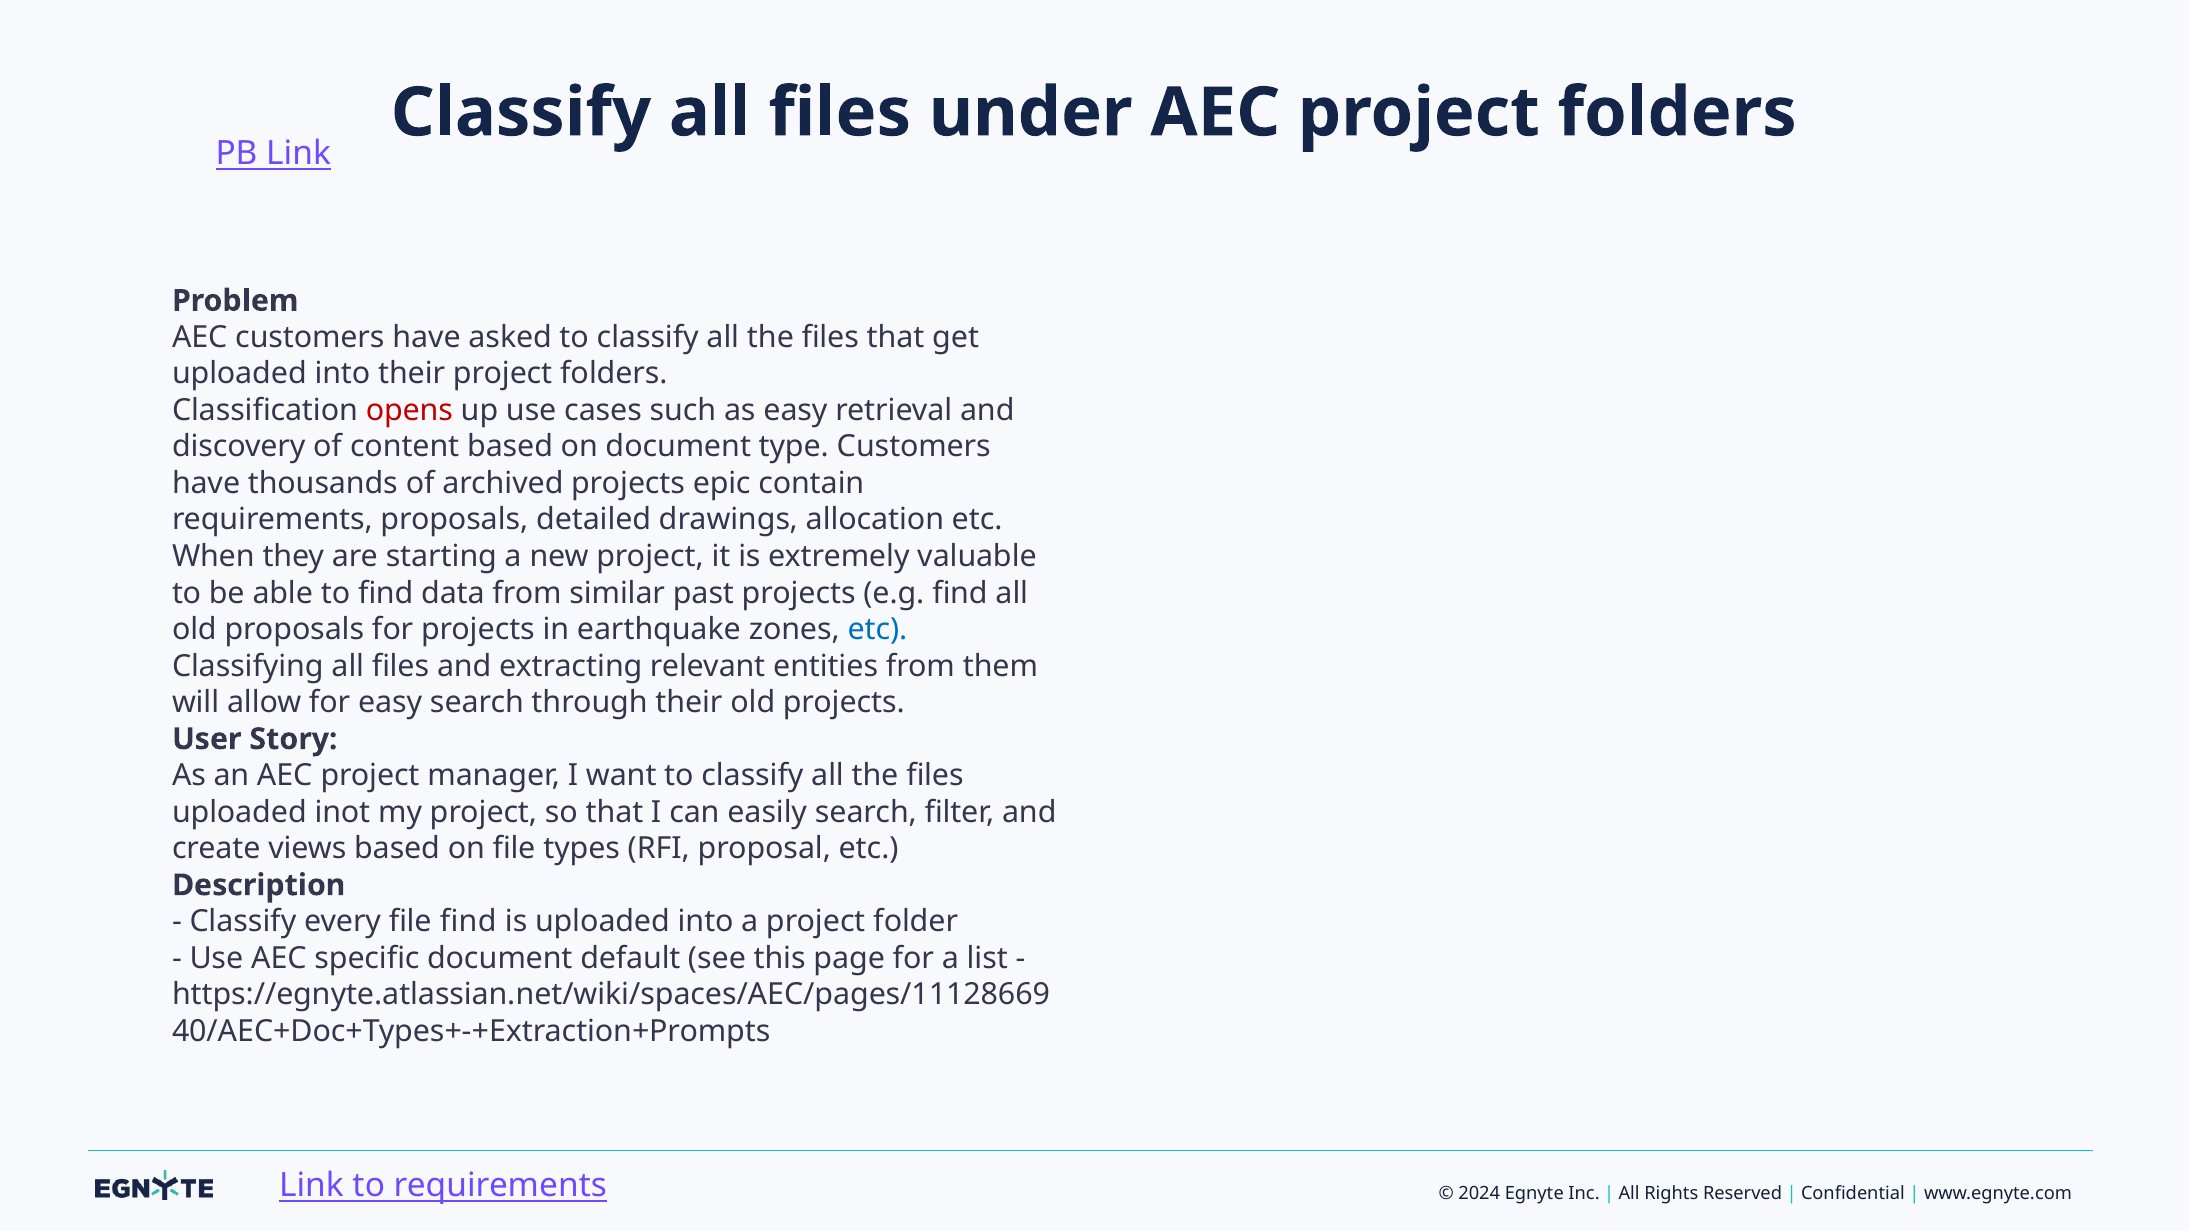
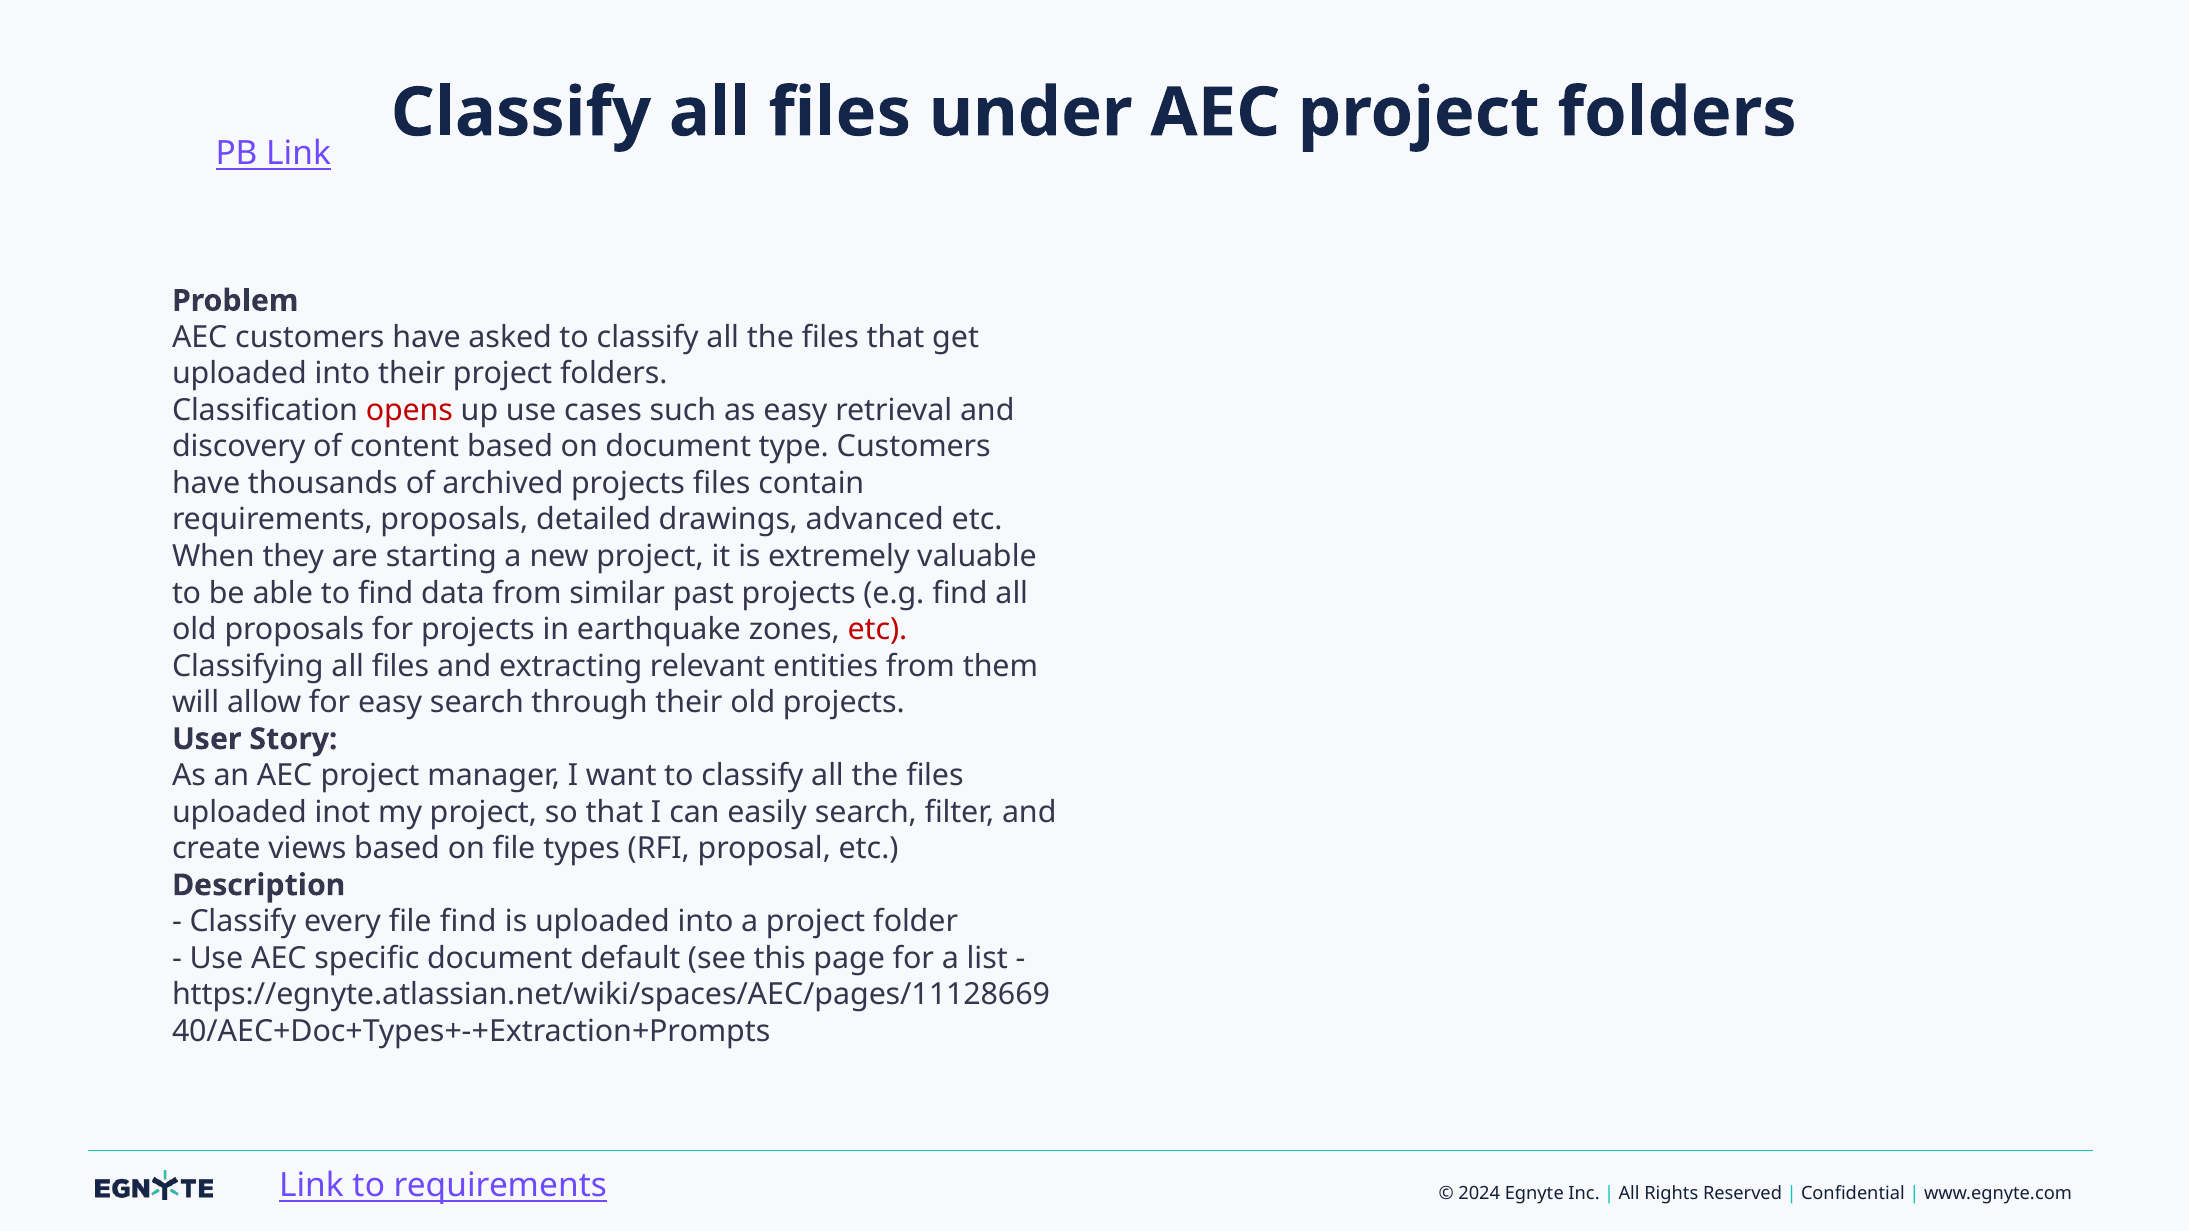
projects epic: epic -> files
allocation: allocation -> advanced
etc at (878, 630) colour: blue -> red
